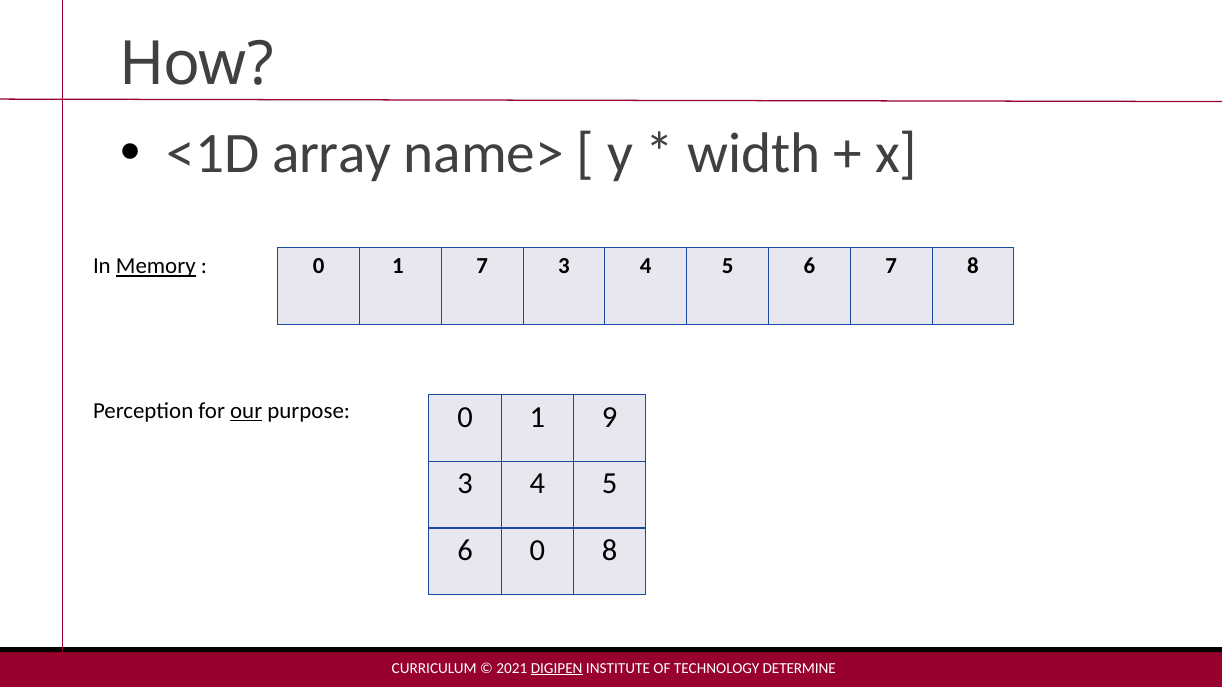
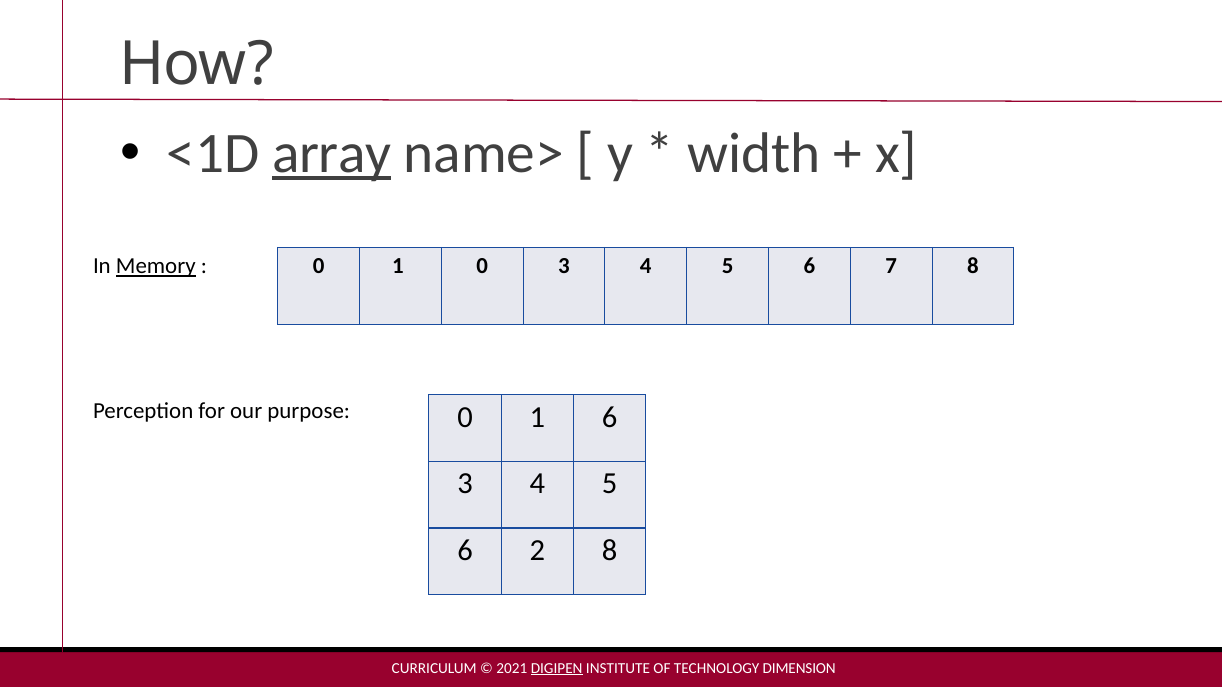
array underline: none -> present
1 7: 7 -> 0
our underline: present -> none
1 9: 9 -> 6
6 0: 0 -> 2
DETERMINE: DETERMINE -> DIMENSION
